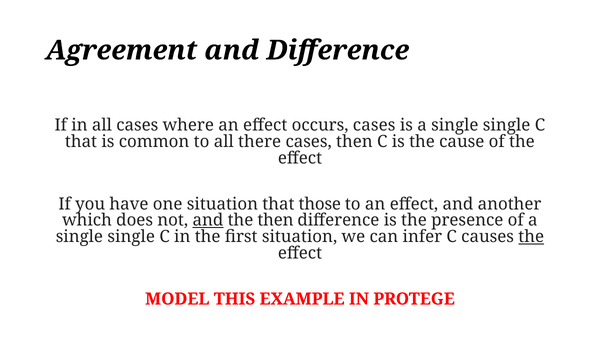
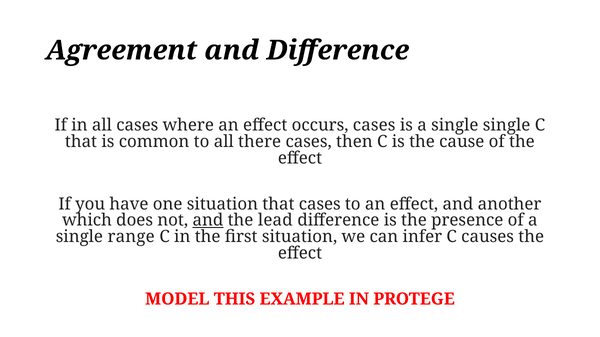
that those: those -> cases
the then: then -> lead
single at (131, 237): single -> range
the at (531, 237) underline: present -> none
